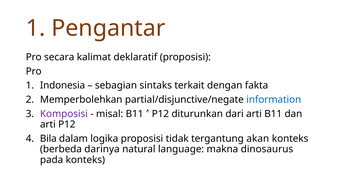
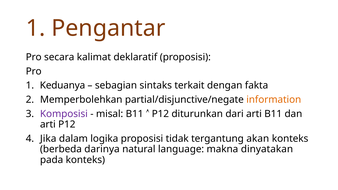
Indonesia: Indonesia -> Keduanya
information colour: blue -> orange
Bila: Bila -> Jika
dinosaurus: dinosaurus -> dinyatakan
